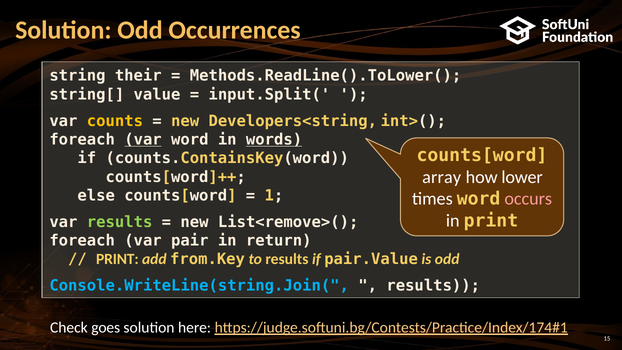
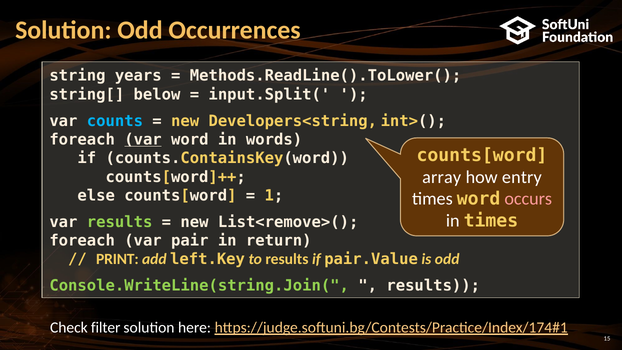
their: their -> years
value: value -> below
counts colour: yellow -> light blue
words underline: present -> none
lower: lower -> entry
in print: print -> times
from.Key: from.Key -> left.Key
Console.WriteLine(string.Join( colour: light blue -> light green
goes: goes -> filter
